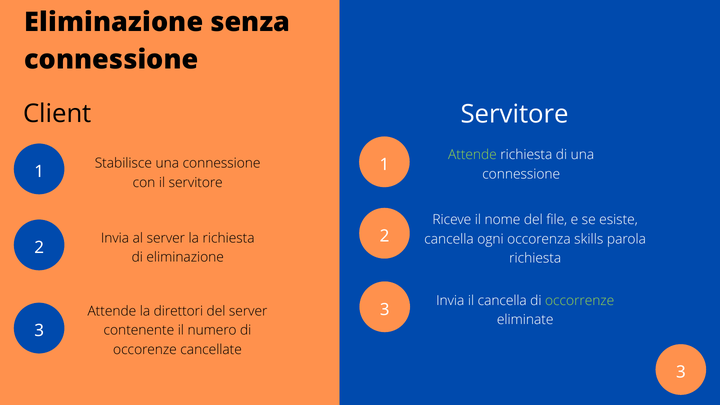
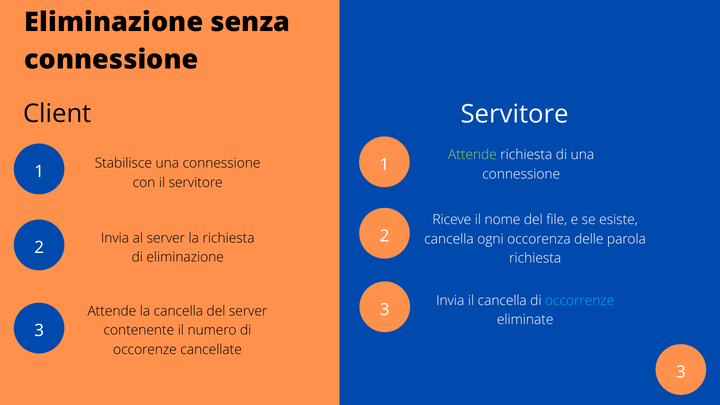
skills: skills -> delle
occorrenze colour: light green -> light blue
la direttori: direttori -> cancella
